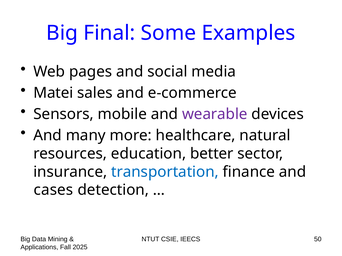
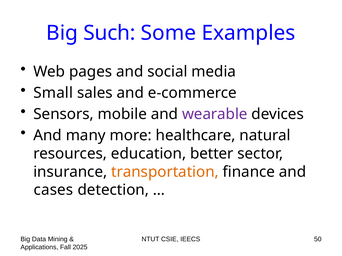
Final: Final -> Such
Matei: Matei -> Small
transportation colour: blue -> orange
